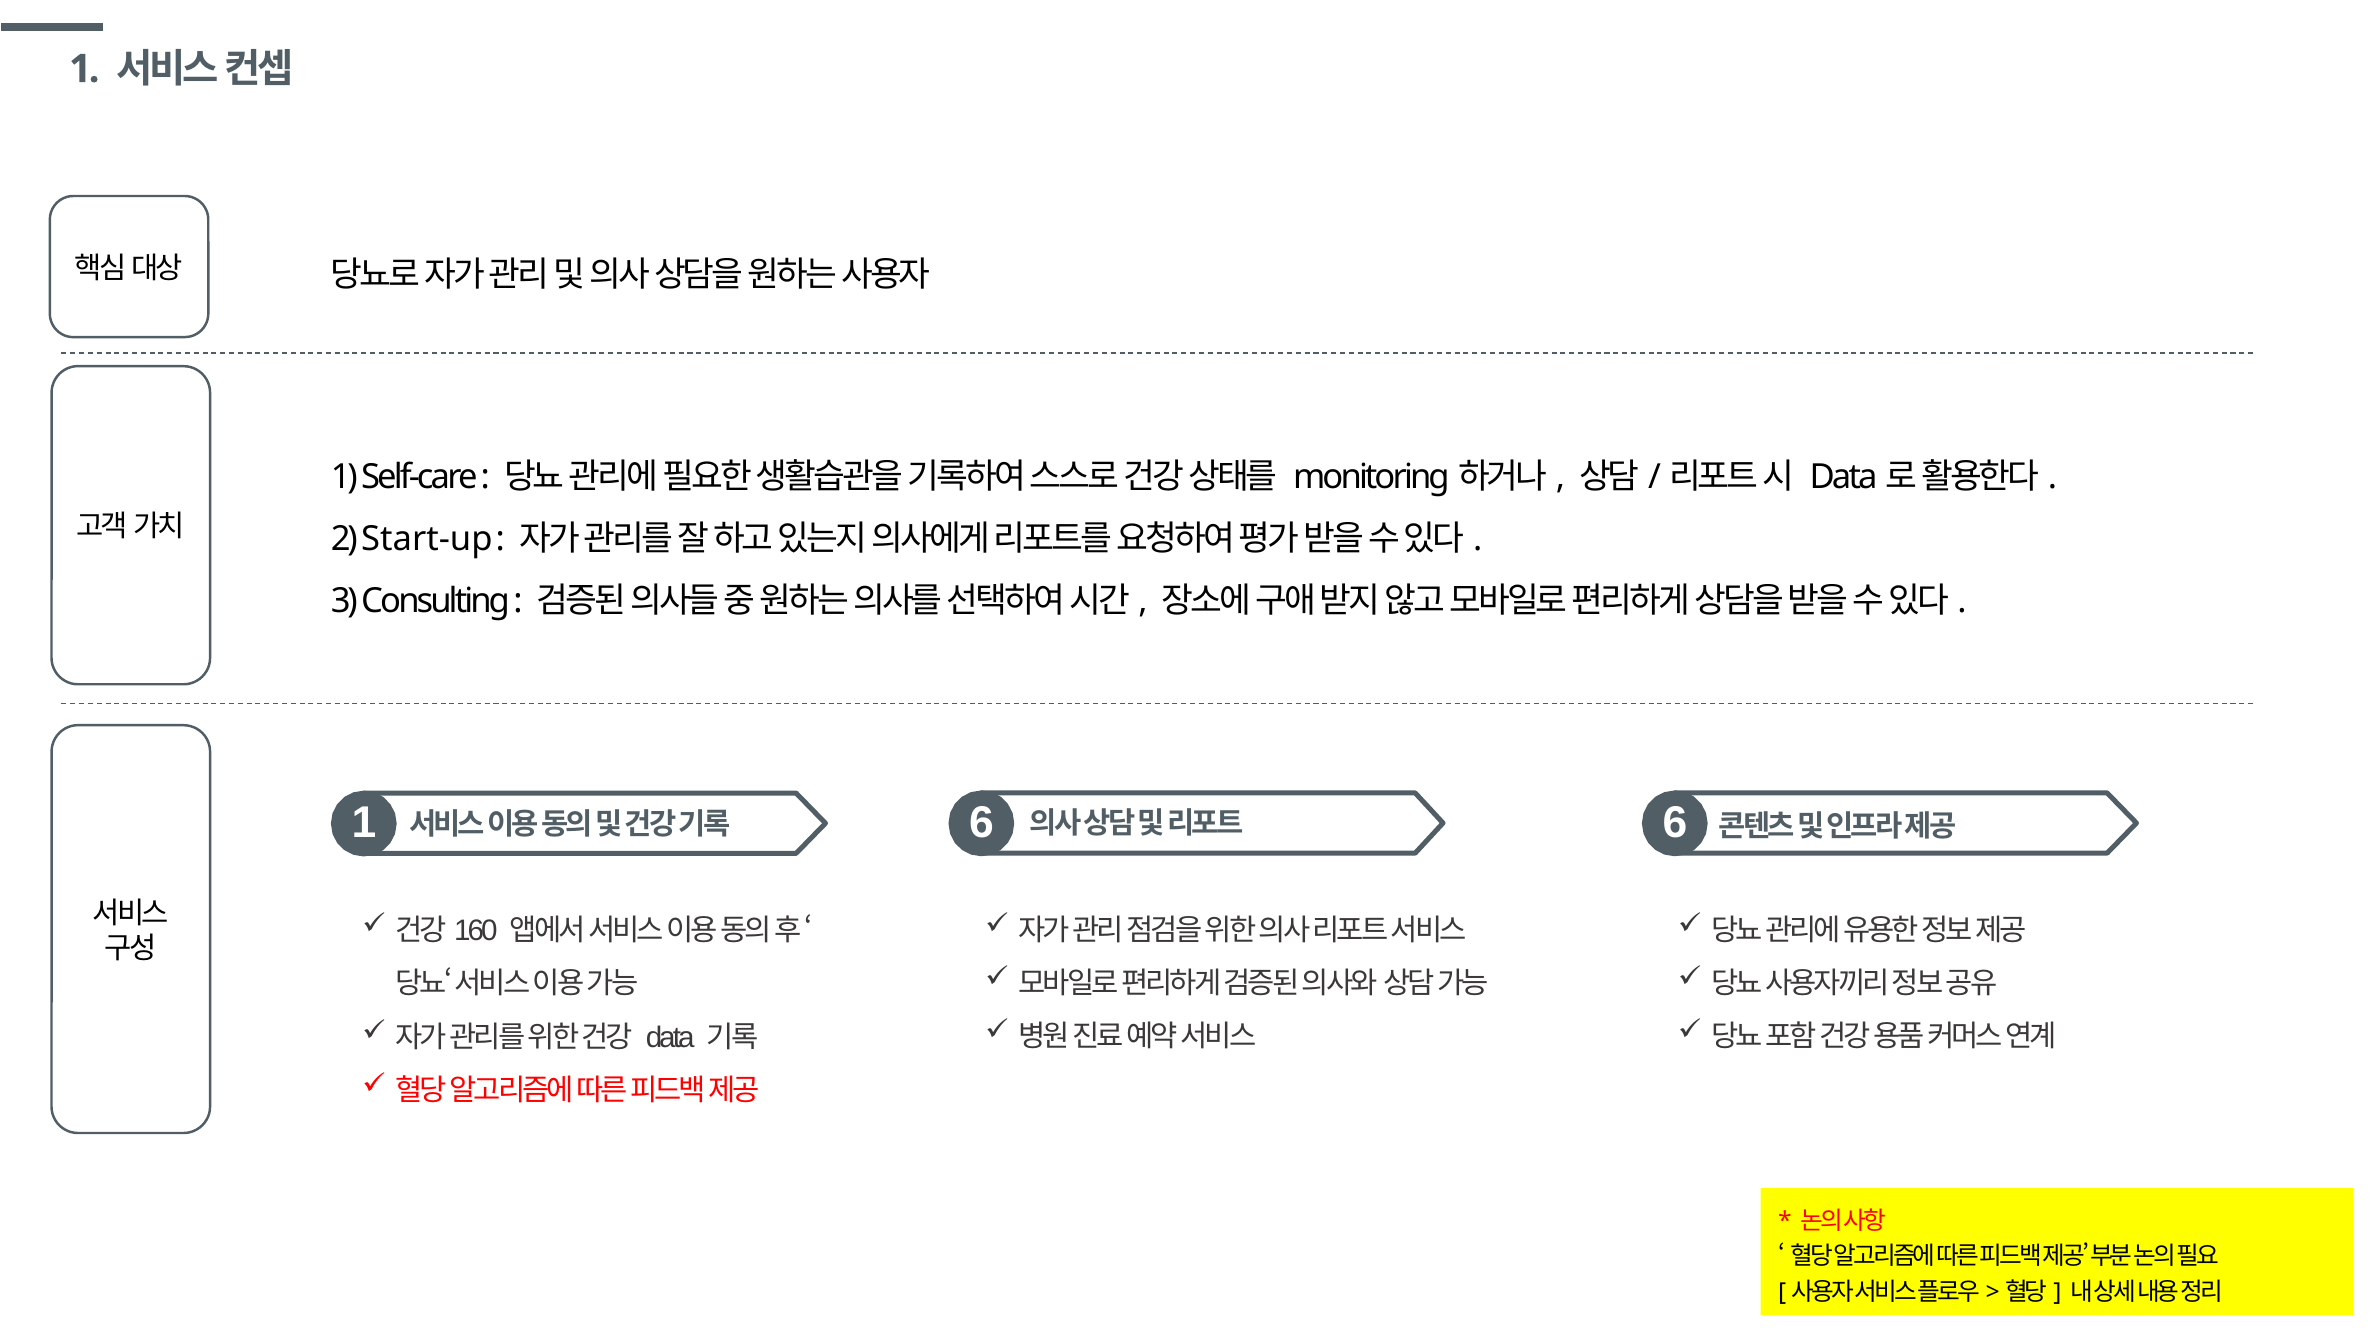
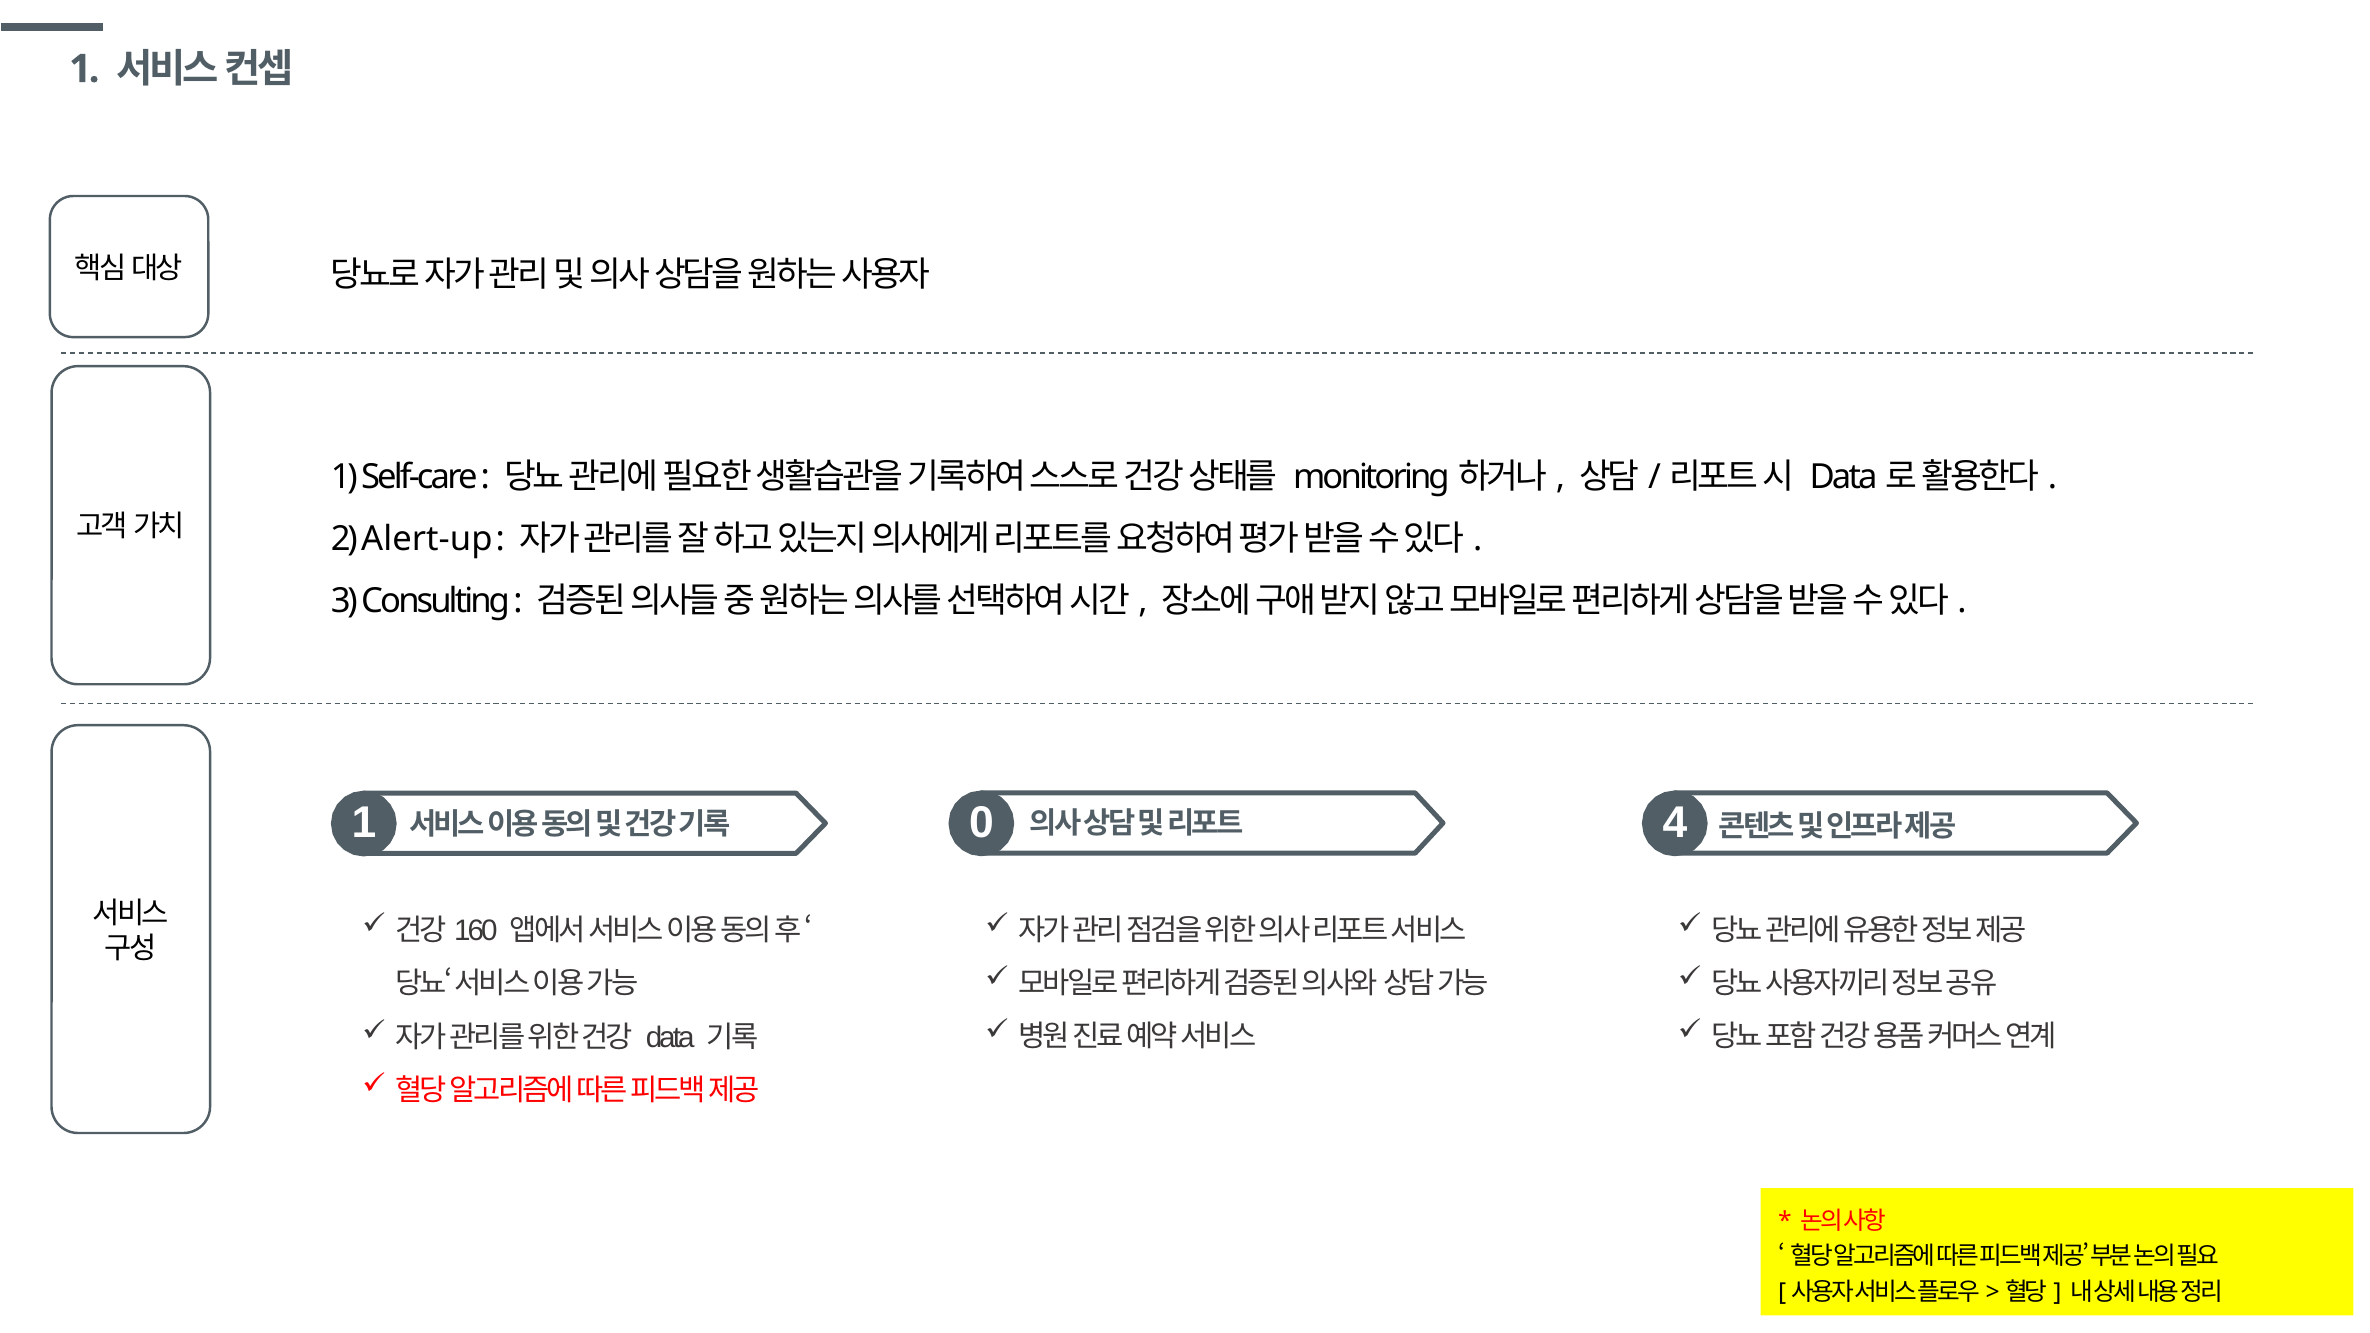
Start-up: Start-up -> Alert-up
6 at (982, 823): 6 -> 0
6 at (1675, 823): 6 -> 4
